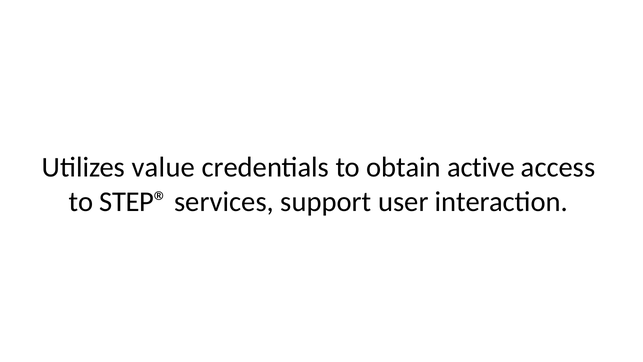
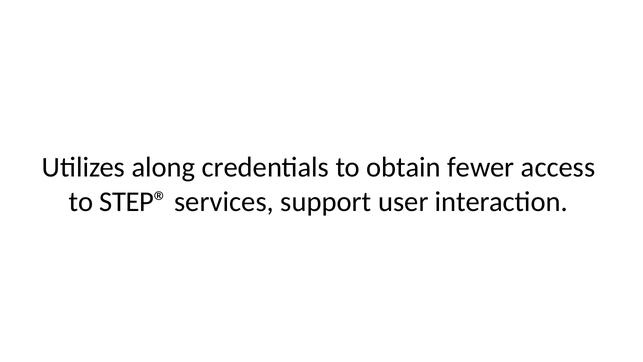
value: value -> along
active: active -> fewer
